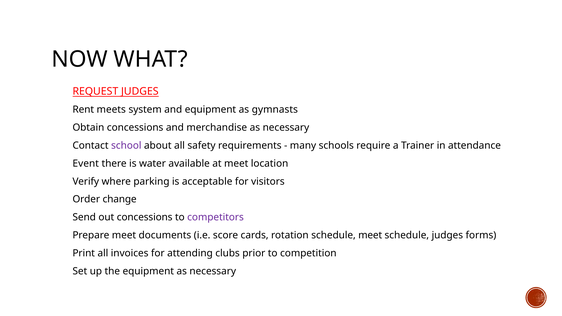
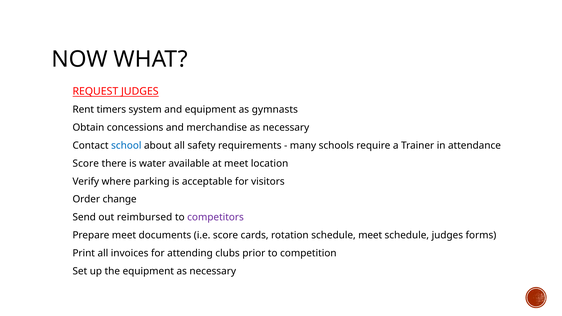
meets: meets -> timers
school colour: purple -> blue
Event at (86, 164): Event -> Score
out concessions: concessions -> reimbursed
